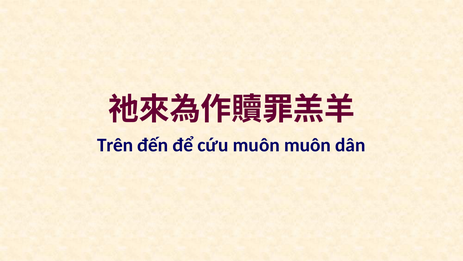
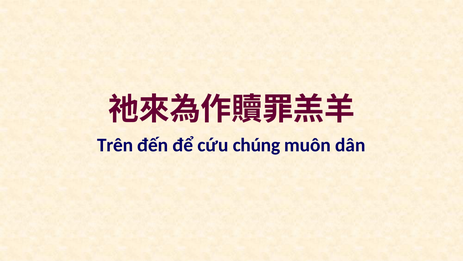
cứu muôn: muôn -> chúng
